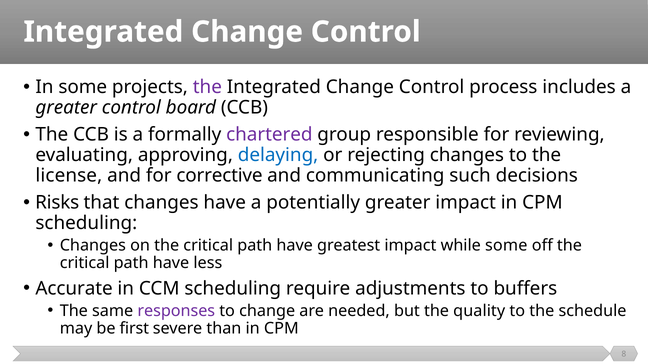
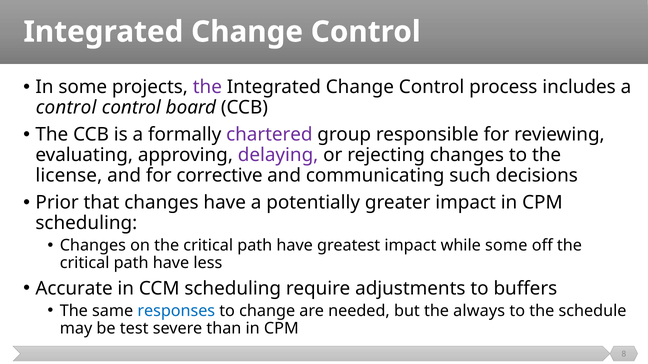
greater at (66, 108): greater -> control
delaying colour: blue -> purple
Risks: Risks -> Prior
responses colour: purple -> blue
quality: quality -> always
first: first -> test
